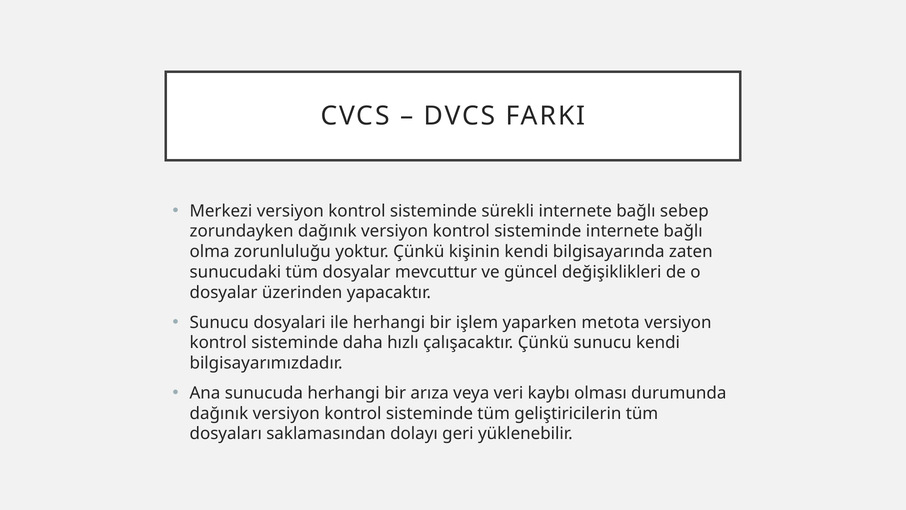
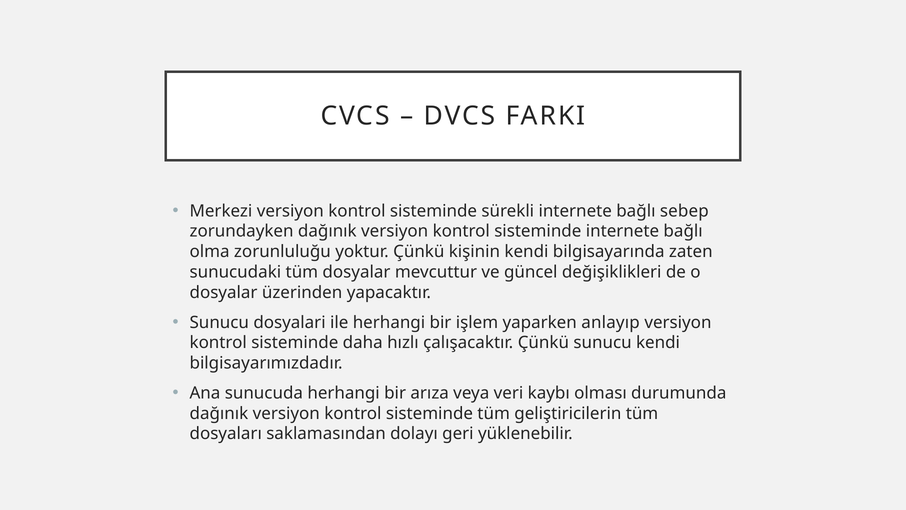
metota: metota -> anlayıp
